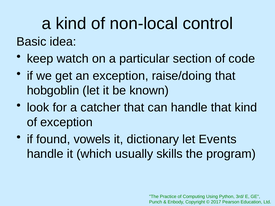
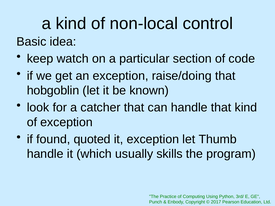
vowels: vowels -> quoted
it dictionary: dictionary -> exception
Events: Events -> Thumb
